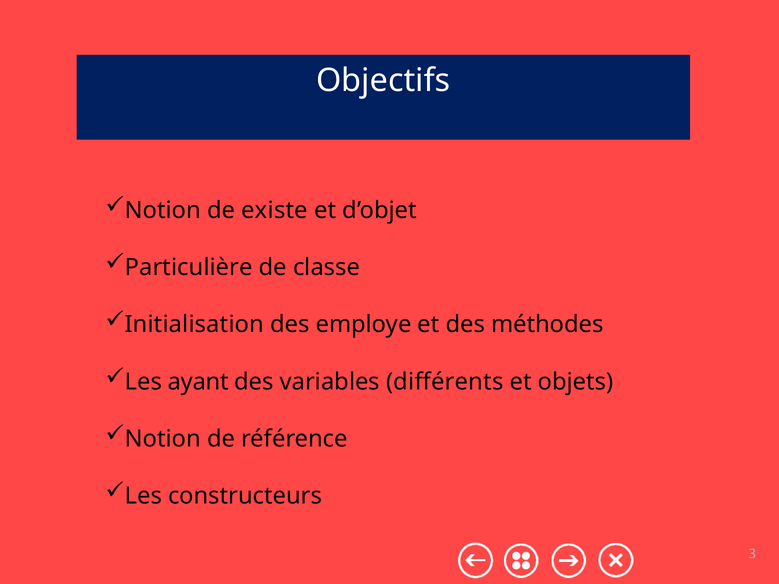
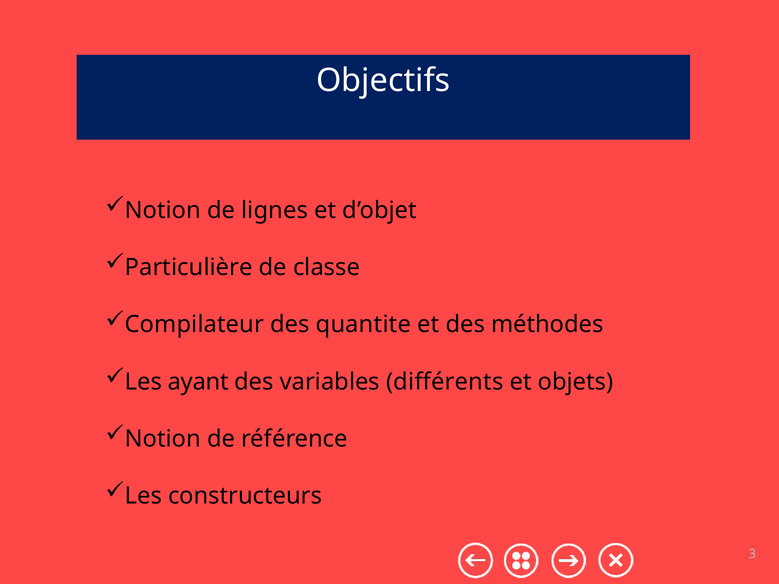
existe: existe -> lignes
Initialisation: Initialisation -> Compilateur
employe: employe -> quantite
